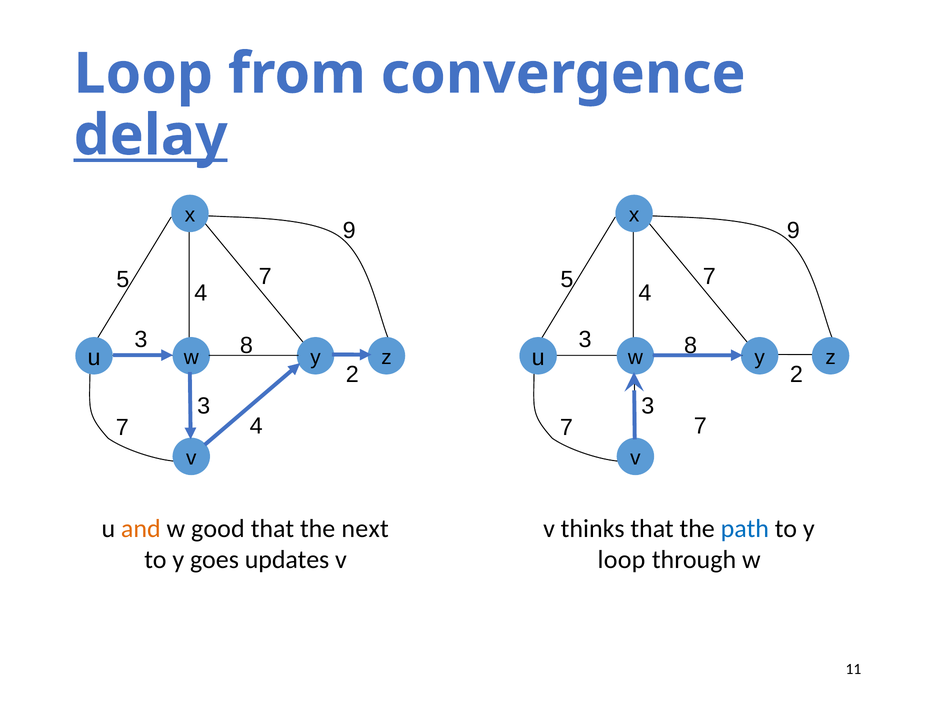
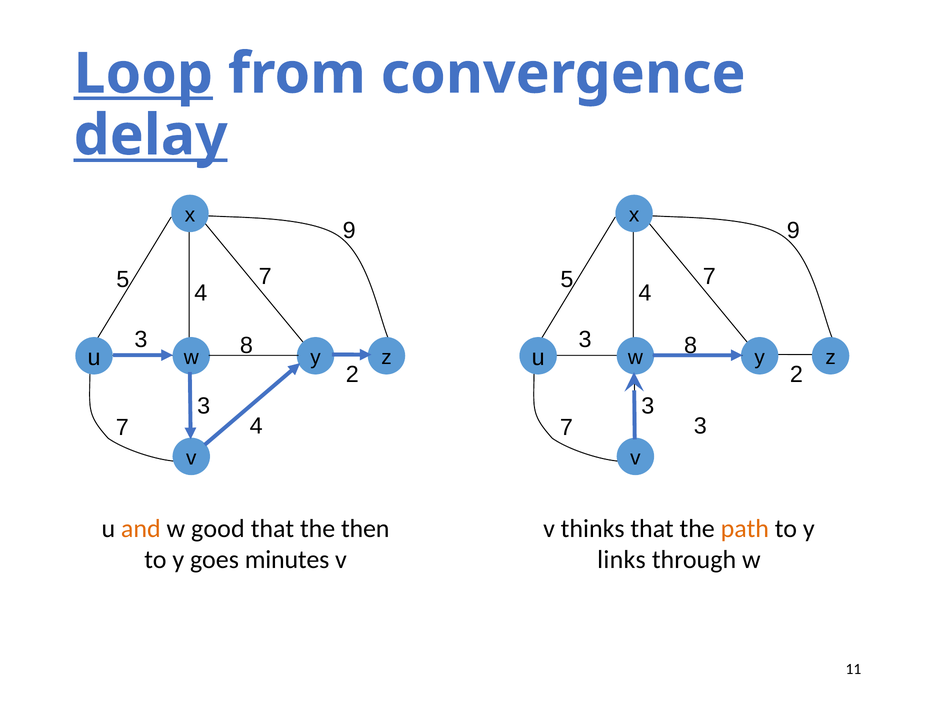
Loop at (143, 74) underline: none -> present
7 7: 7 -> 3
next: next -> then
path colour: blue -> orange
updates: updates -> minutes
loop at (621, 560): loop -> links
